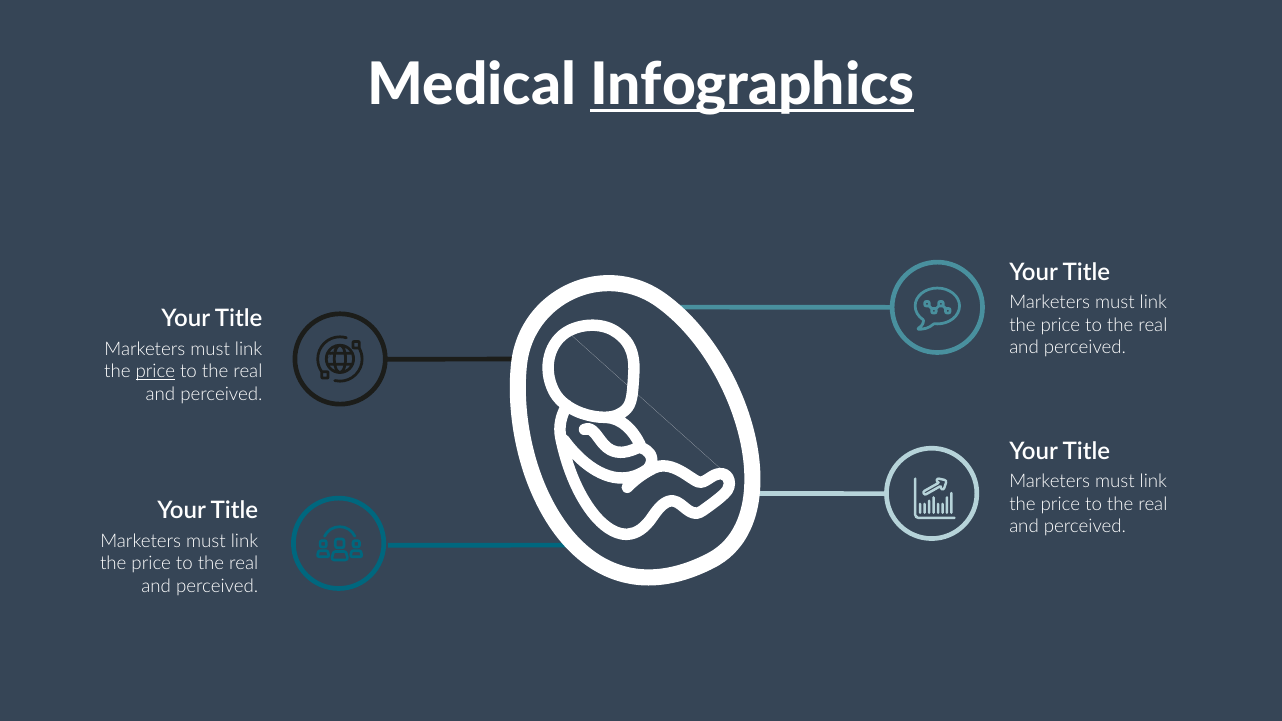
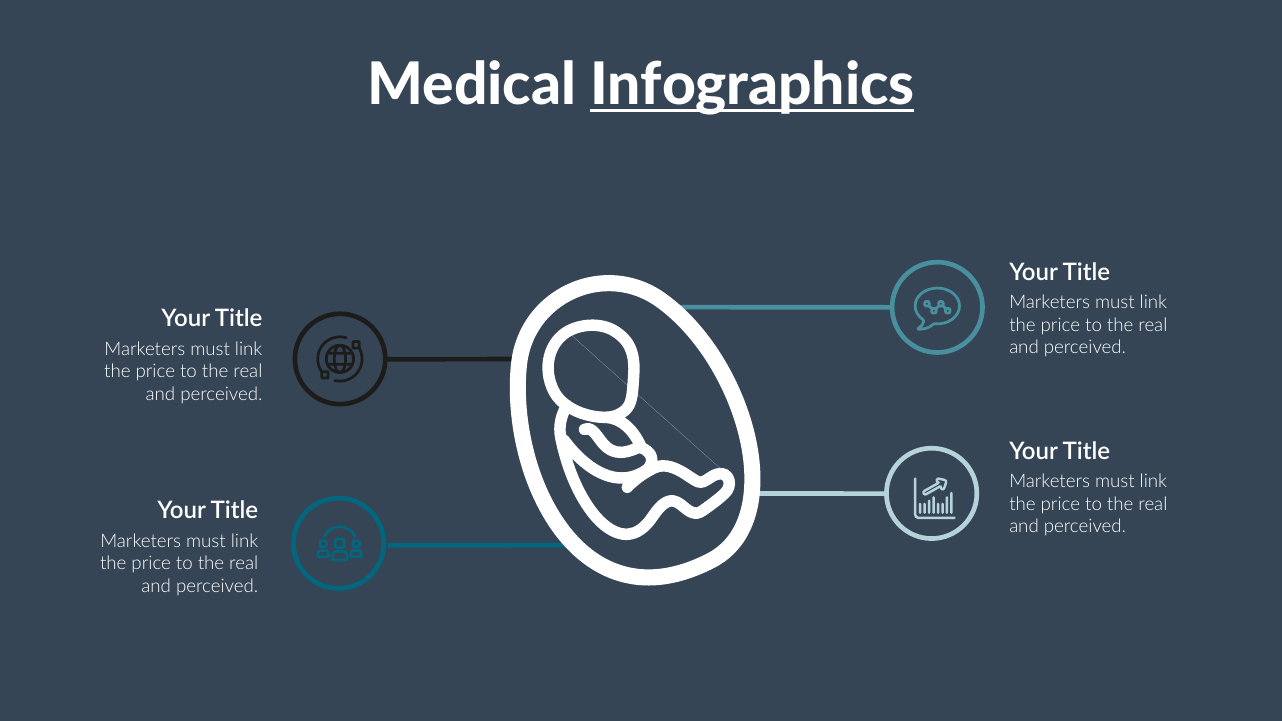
price at (155, 372) underline: present -> none
